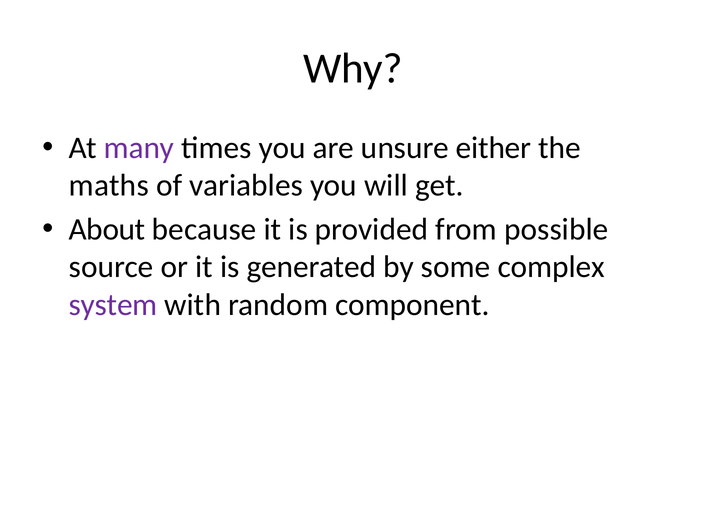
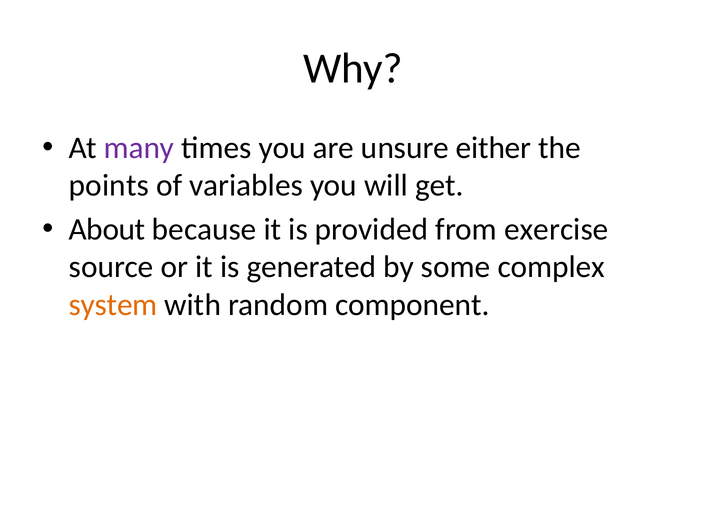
maths: maths -> points
possible: possible -> exercise
system colour: purple -> orange
